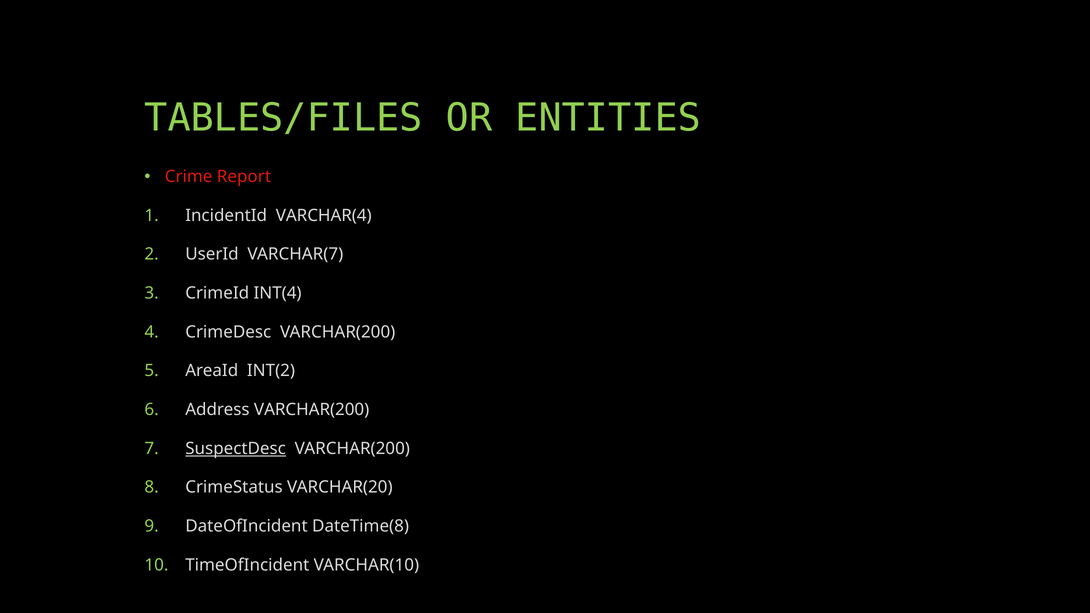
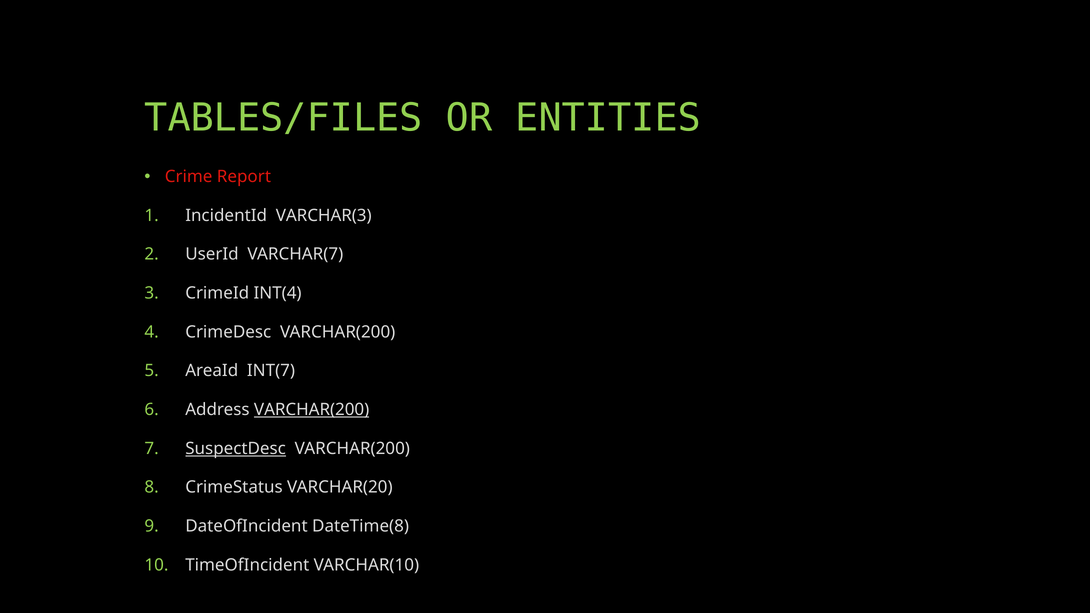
VARCHAR(4: VARCHAR(4 -> VARCHAR(3
INT(2: INT(2 -> INT(7
VARCHAR(200 at (312, 410) underline: none -> present
